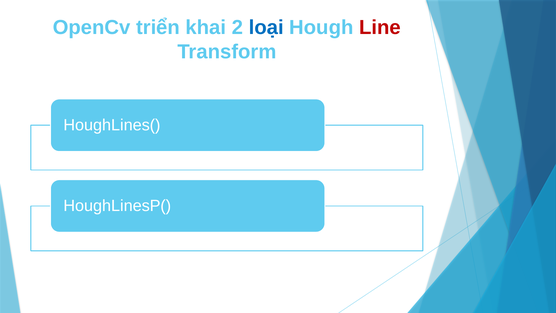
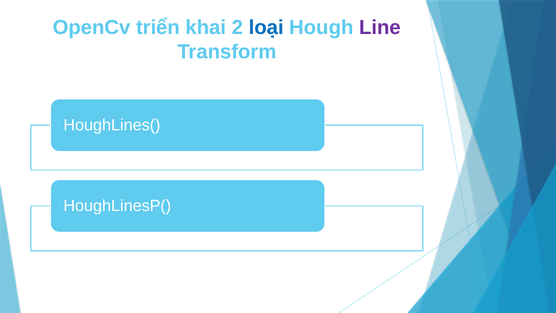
Line colour: red -> purple
